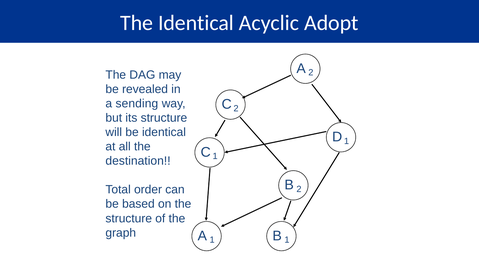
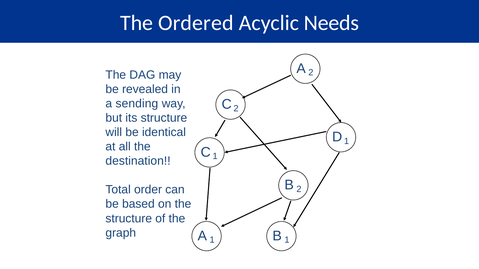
The Identical: Identical -> Ordered
Adopt: Adopt -> Needs
